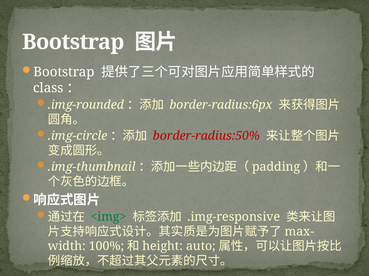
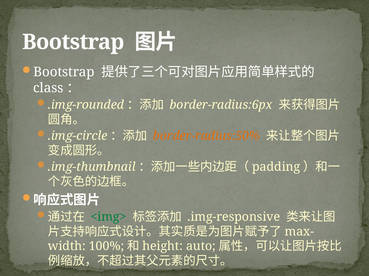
border-radius:50% colour: red -> orange
